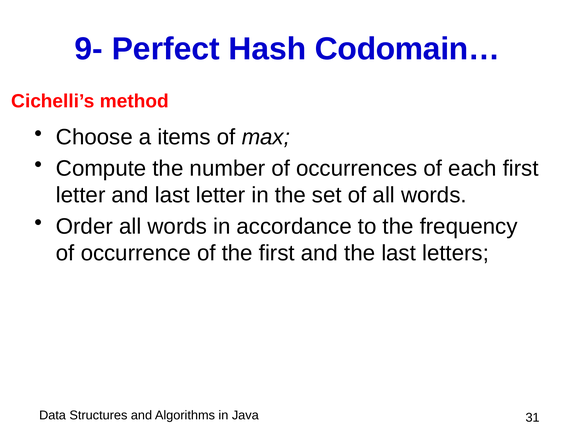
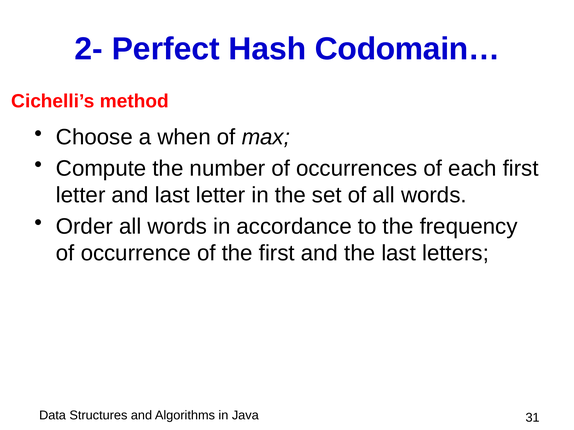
9-: 9- -> 2-
items: items -> when
